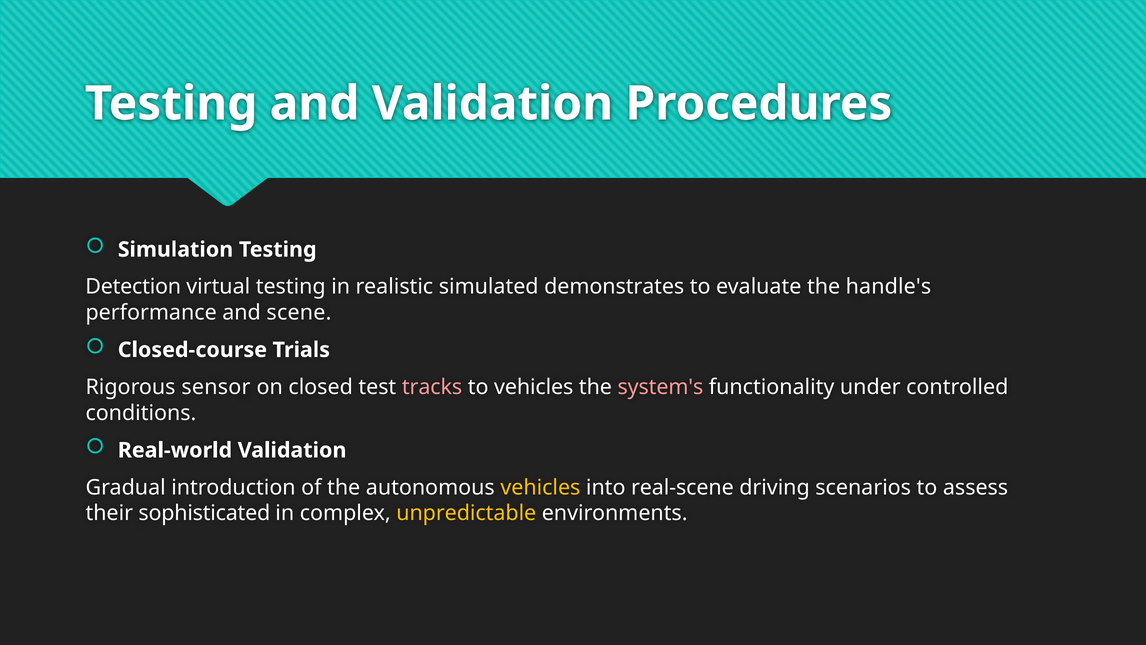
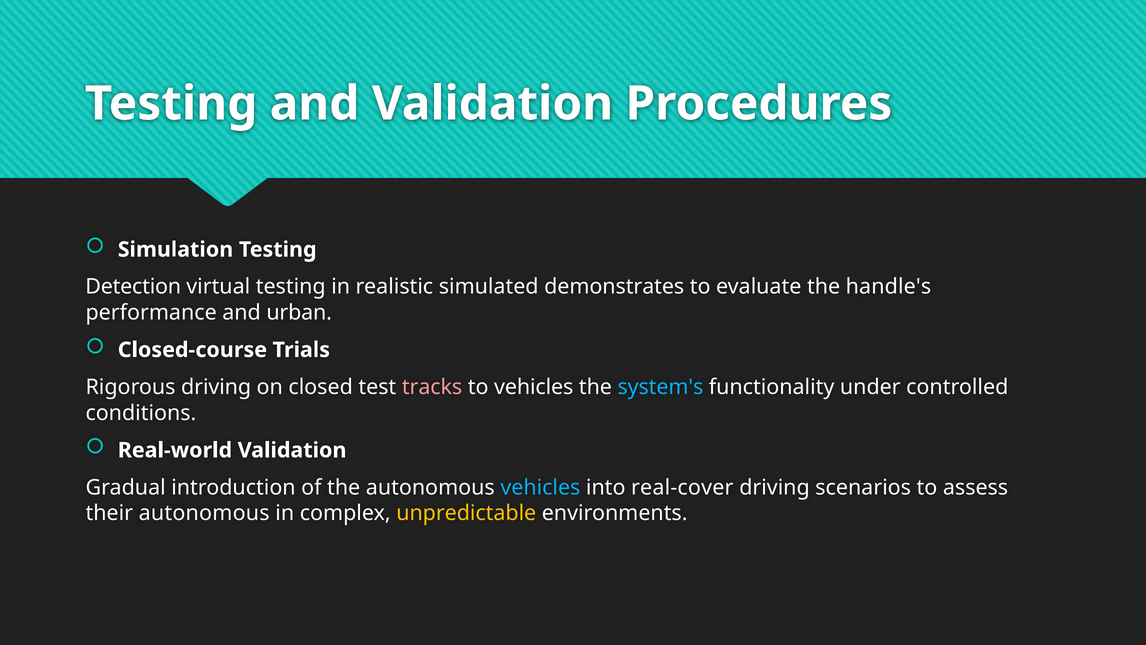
scene: scene -> urban
Rigorous sensor: sensor -> driving
system's colour: pink -> light blue
vehicles at (540, 487) colour: yellow -> light blue
real-scene: real-scene -> real-cover
their sophisticated: sophisticated -> autonomous
